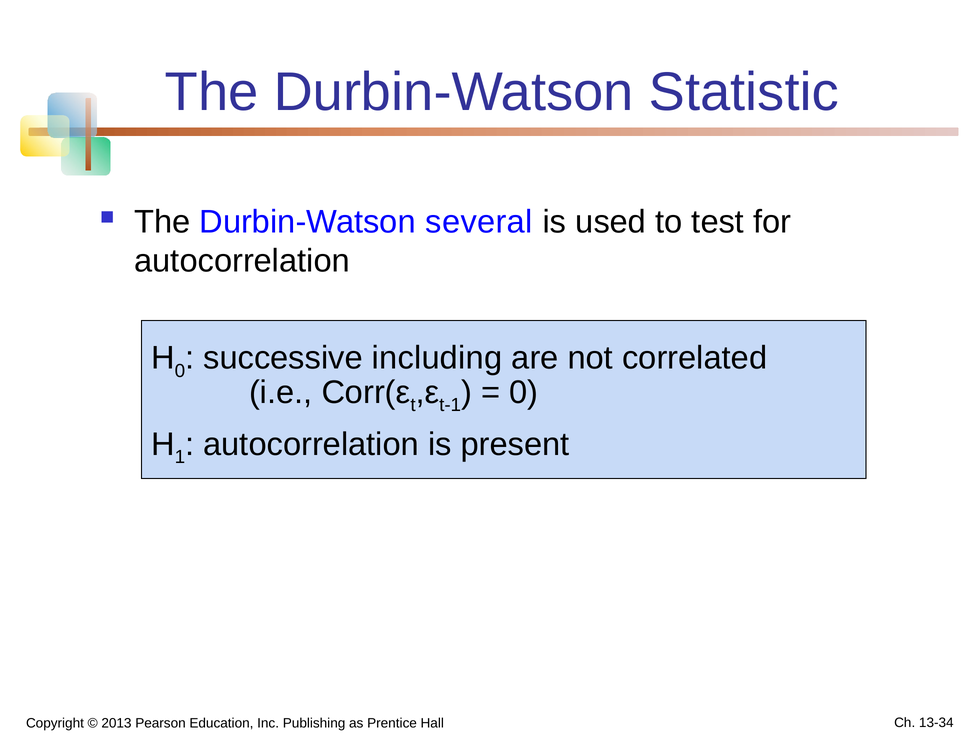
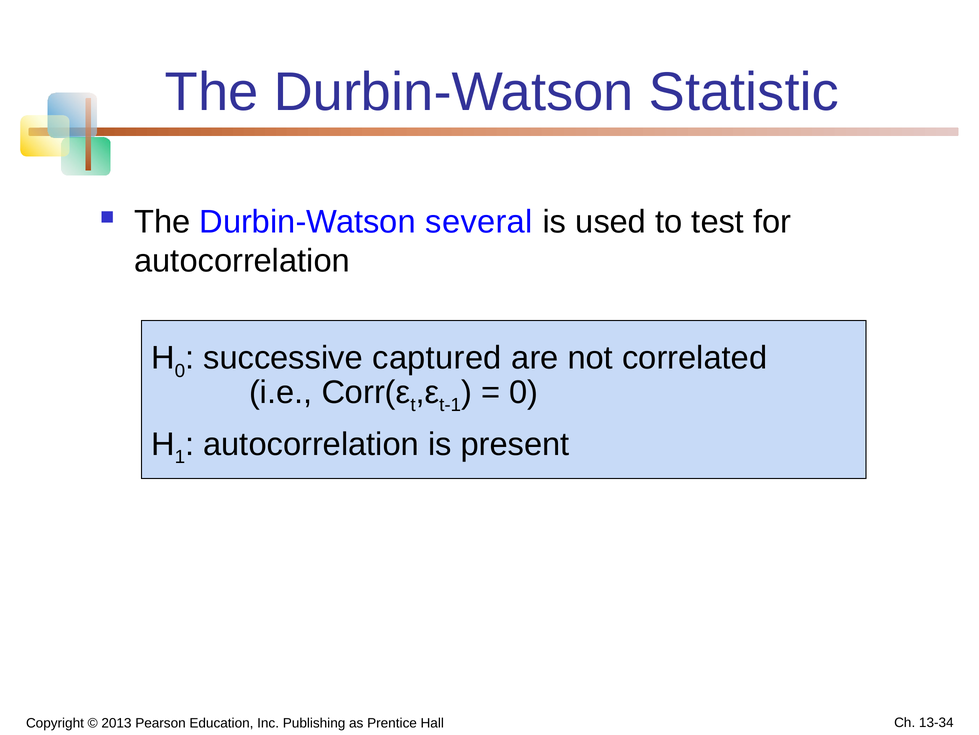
including: including -> captured
